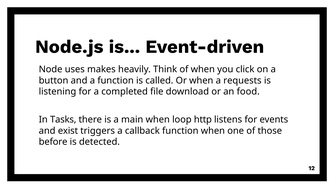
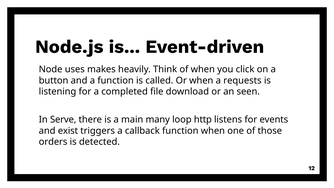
food: food -> seen
Tasks: Tasks -> Serve
main when: when -> many
before: before -> orders
